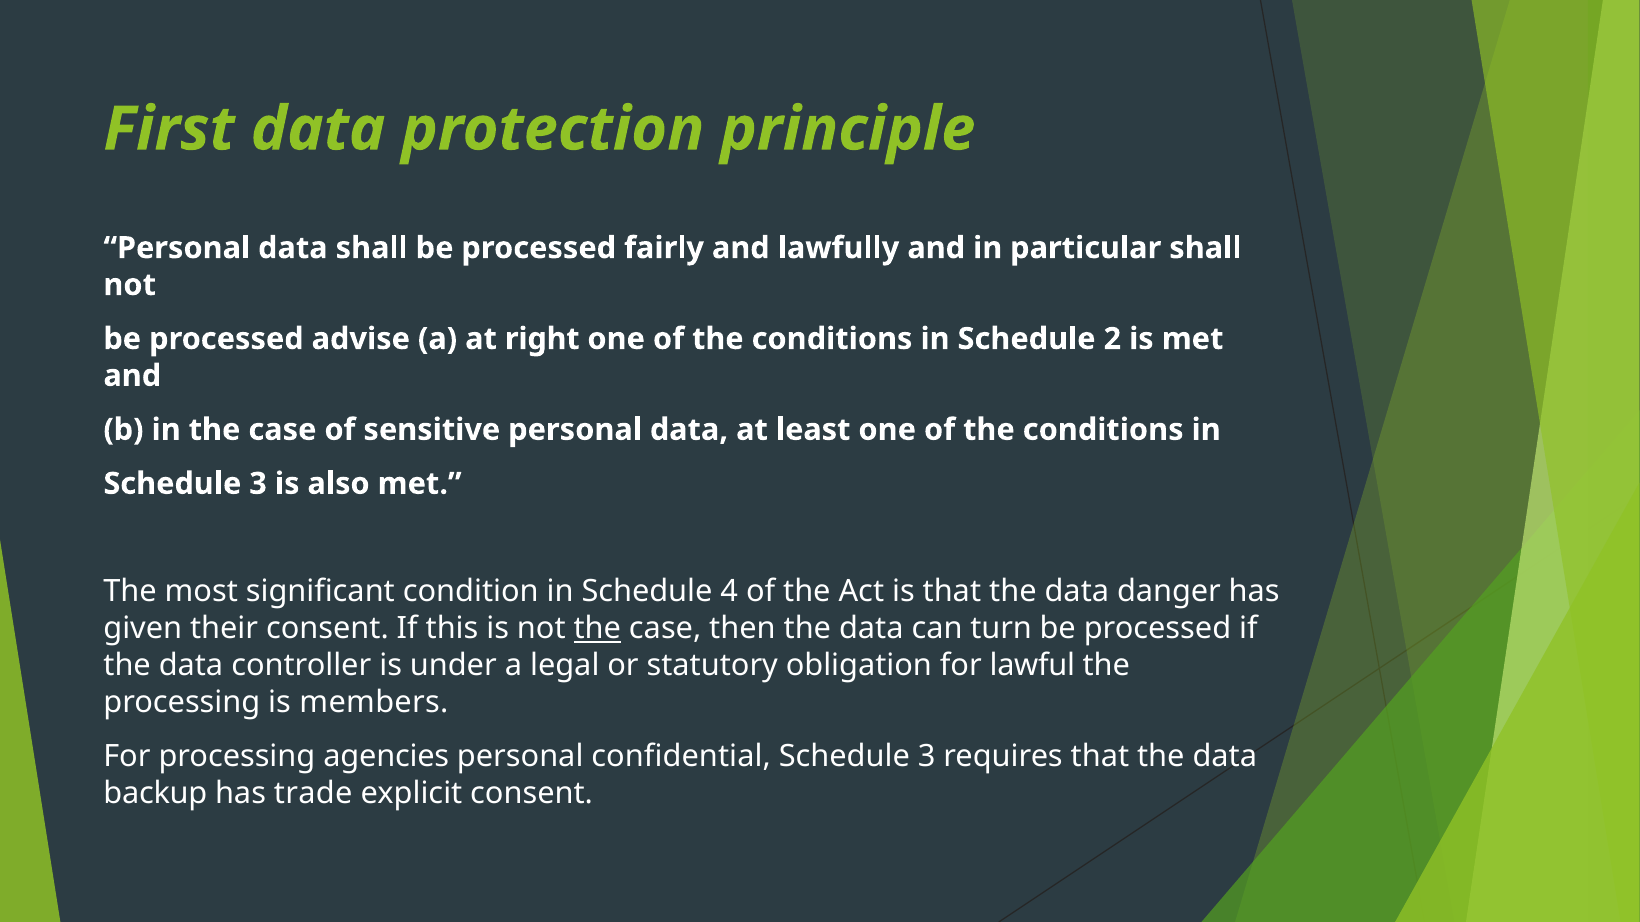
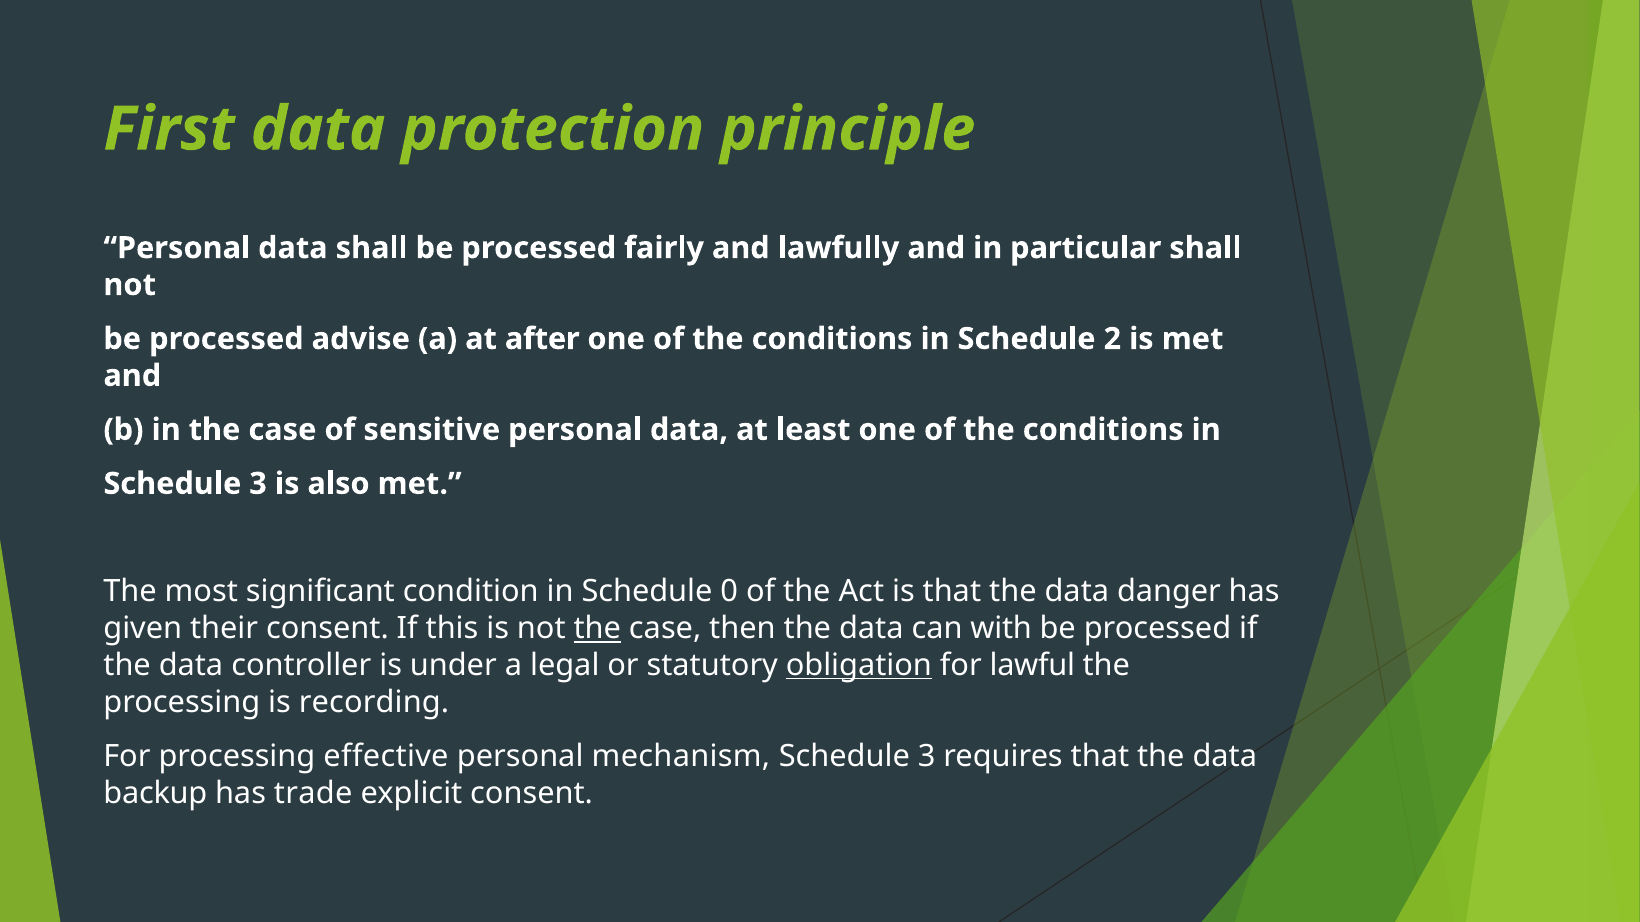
right: right -> after
4: 4 -> 0
turn: turn -> with
obligation underline: none -> present
members: members -> recording
agencies: agencies -> effective
confidential: confidential -> mechanism
